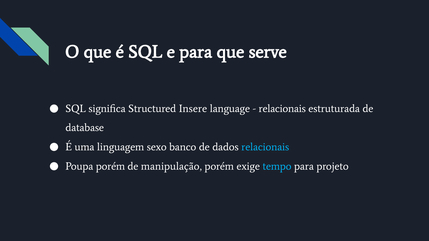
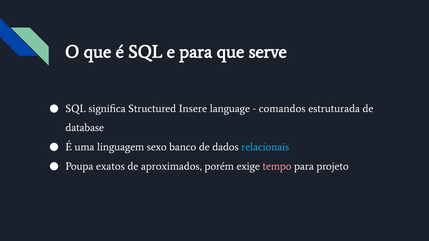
relacionais at (282, 109): relacionais -> comandos
Poupa porém: porém -> exatos
manipulação: manipulação -> aproximados
tempo colour: light blue -> pink
